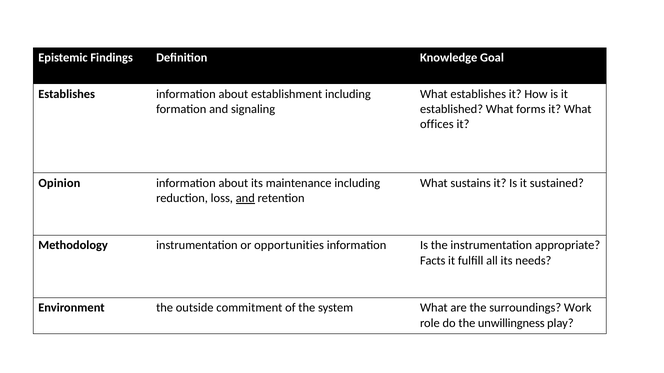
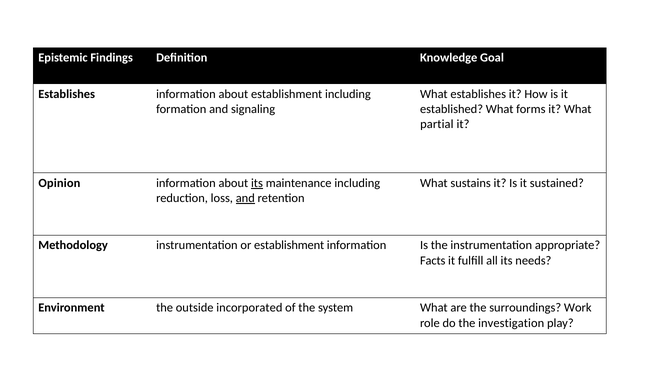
offices: offices -> partial
its at (257, 183) underline: none -> present
or opportunities: opportunities -> establishment
commitment: commitment -> incorporated
unwillingness: unwillingness -> investigation
